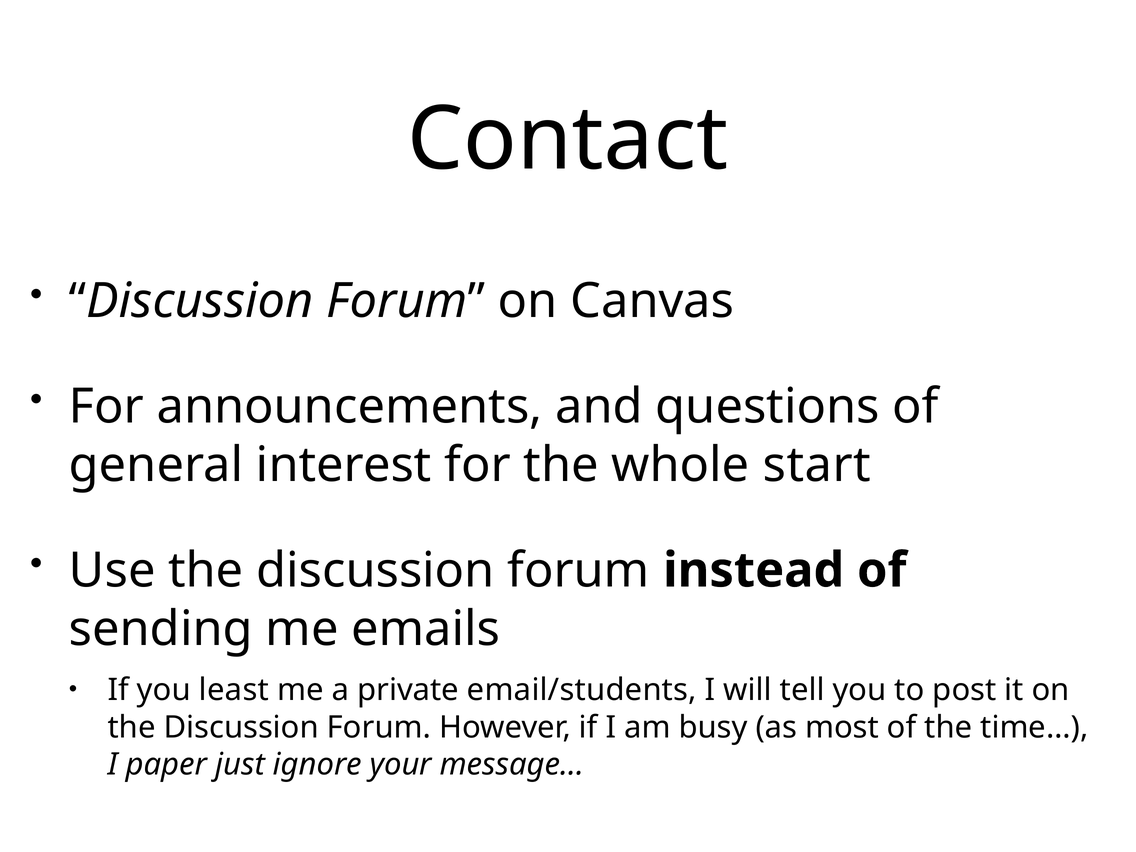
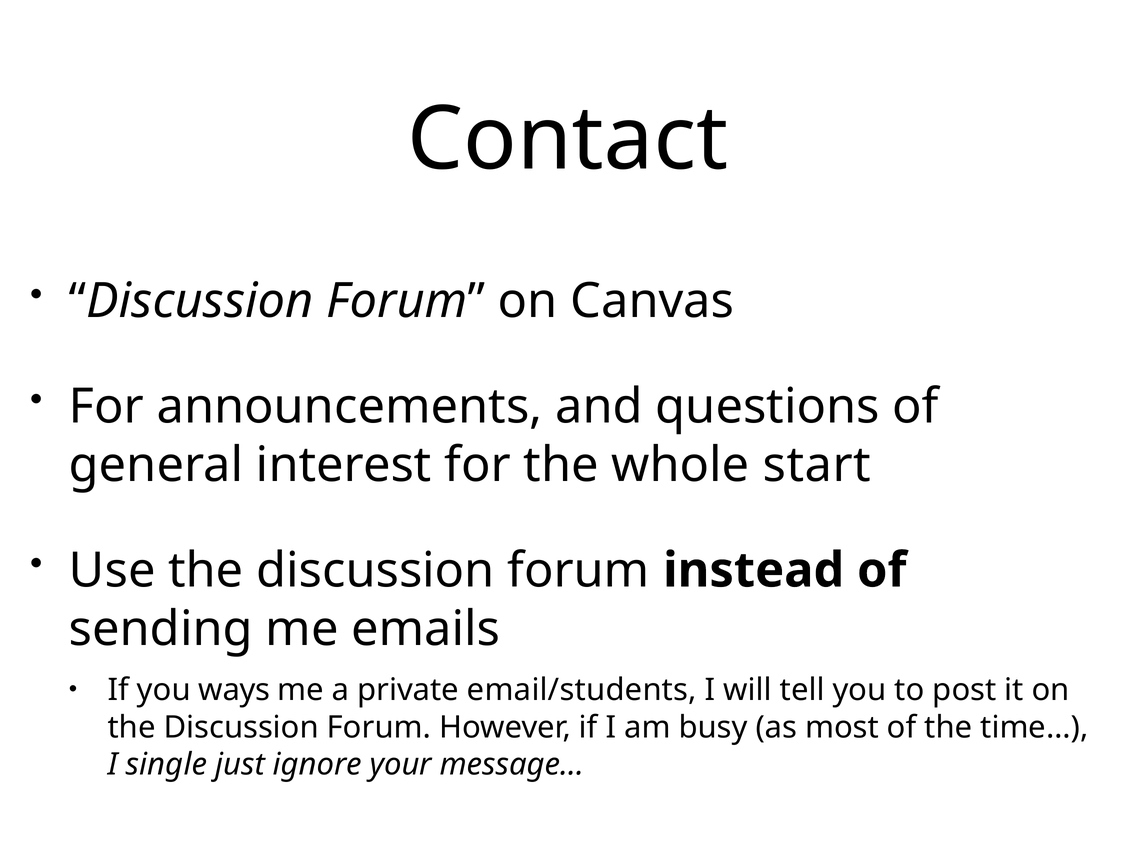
least: least -> ways
paper: paper -> single
